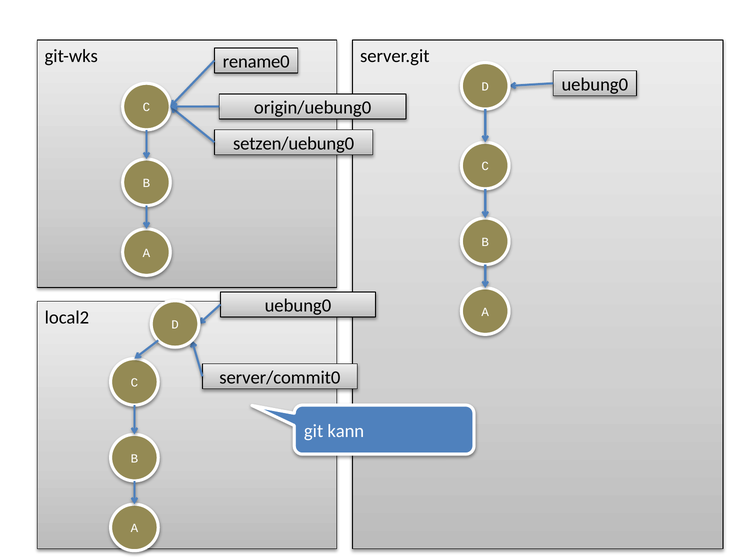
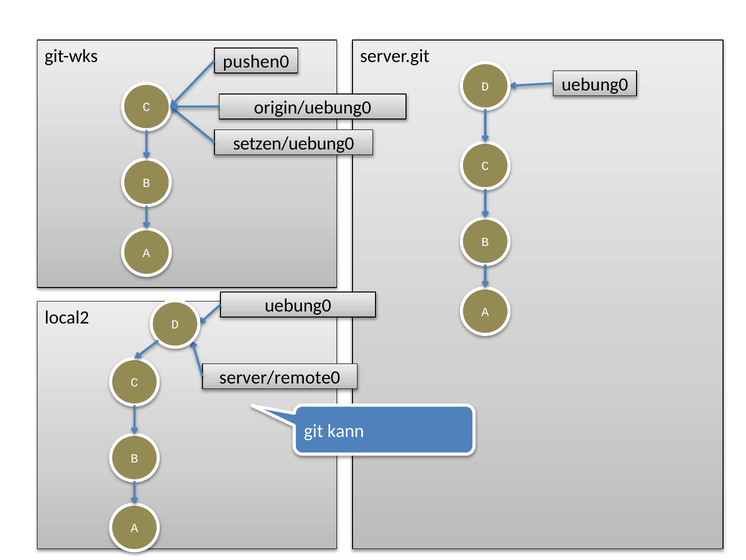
rename0: rename0 -> pushen0
server/commit0: server/commit0 -> server/remote0
